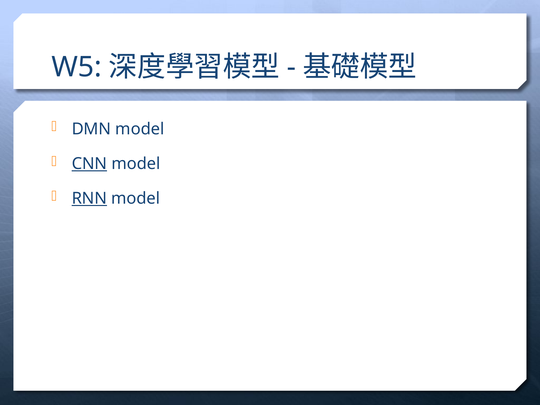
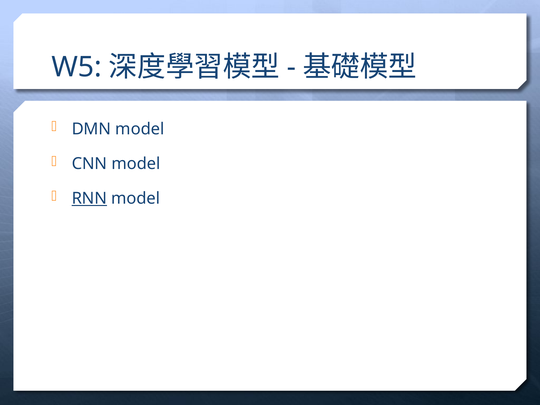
CNN underline: present -> none
